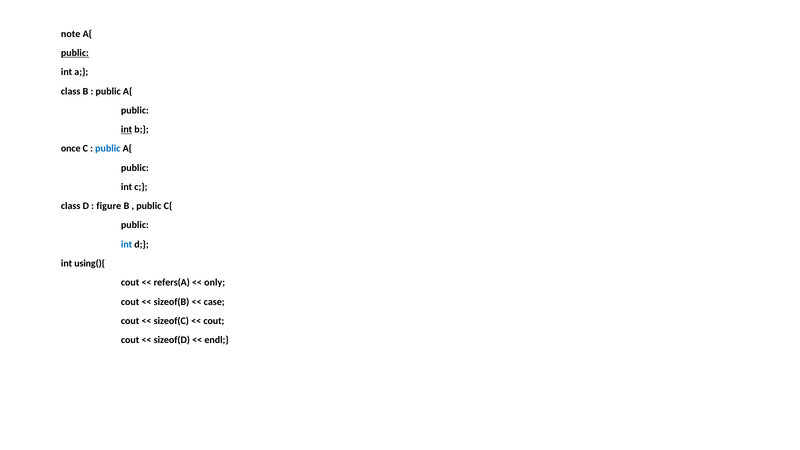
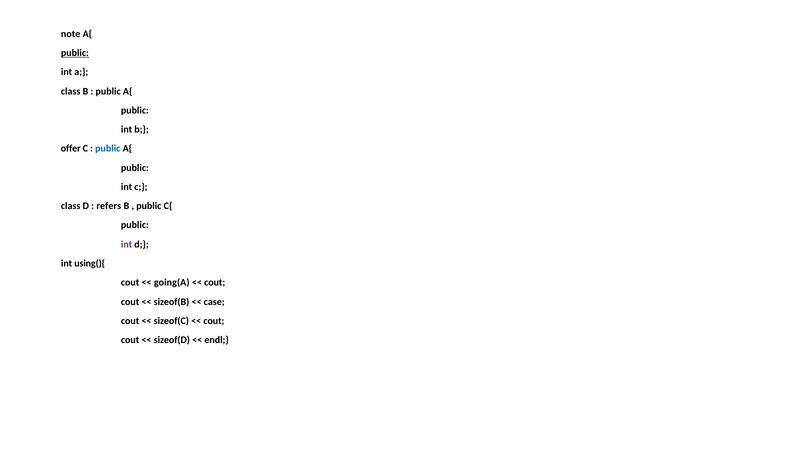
int at (127, 130) underline: present -> none
once: once -> offer
figure: figure -> refers
int at (127, 244) colour: blue -> purple
refers(A: refers(A -> going(A
only at (215, 283): only -> cout
